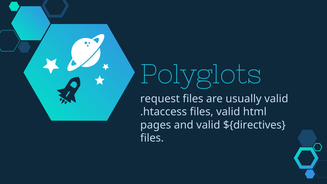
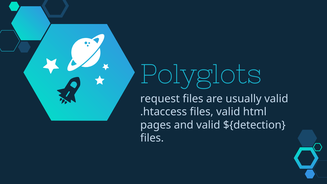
${directives: ${directives -> ${detection
